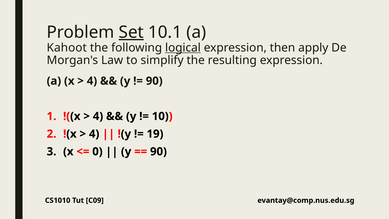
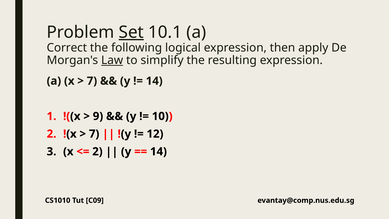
Kahoot: Kahoot -> Correct
logical underline: present -> none
Law underline: none -> present
4 at (92, 81): 4 -> 7
90 at (154, 81): 90 -> 14
4 at (98, 116): 4 -> 9
4 at (94, 134): 4 -> 7
19: 19 -> 12
0 at (97, 151): 0 -> 2
90 at (158, 151): 90 -> 14
